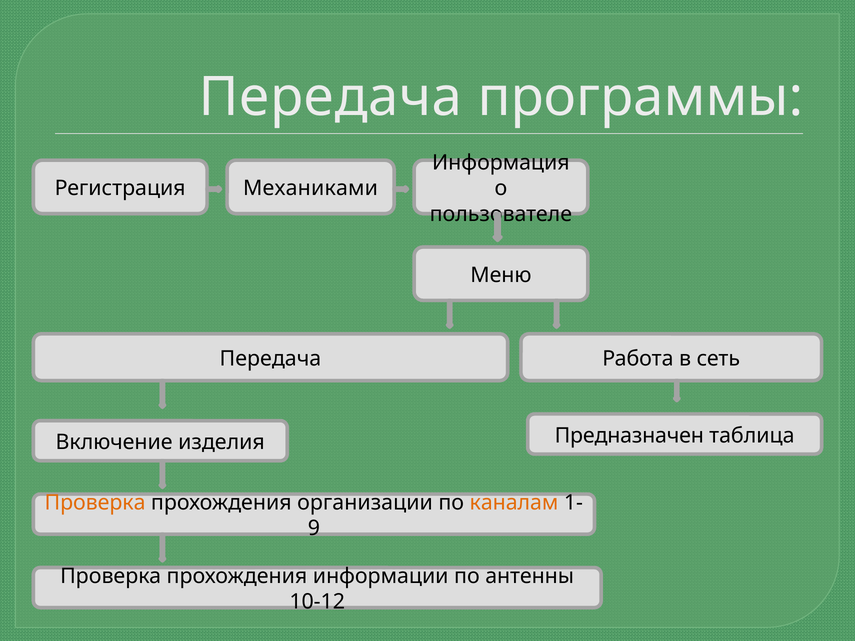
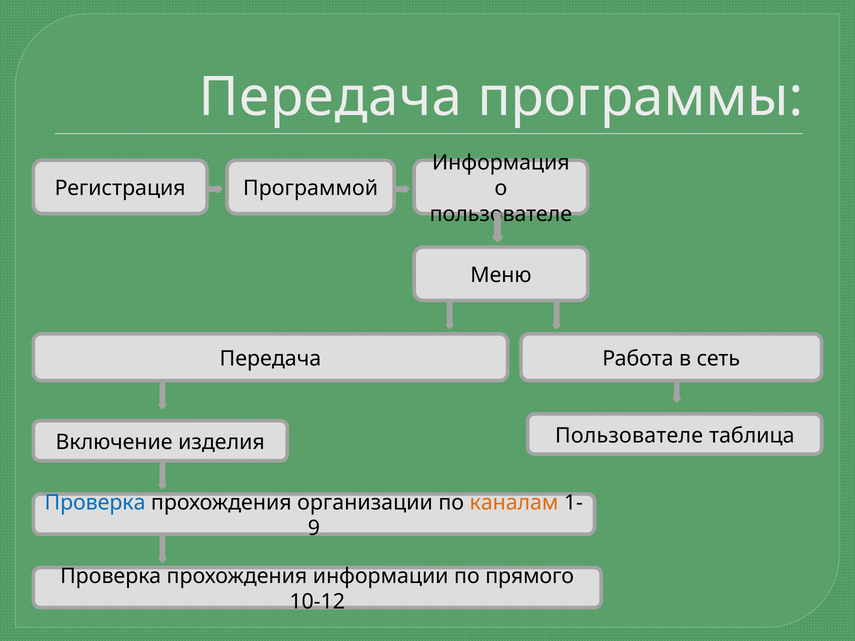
Механиками: Механиками -> Программой
изделия Предназначен: Предназначен -> Пользователе
Проверка at (95, 503) colour: orange -> blue
антенны: антенны -> прямого
